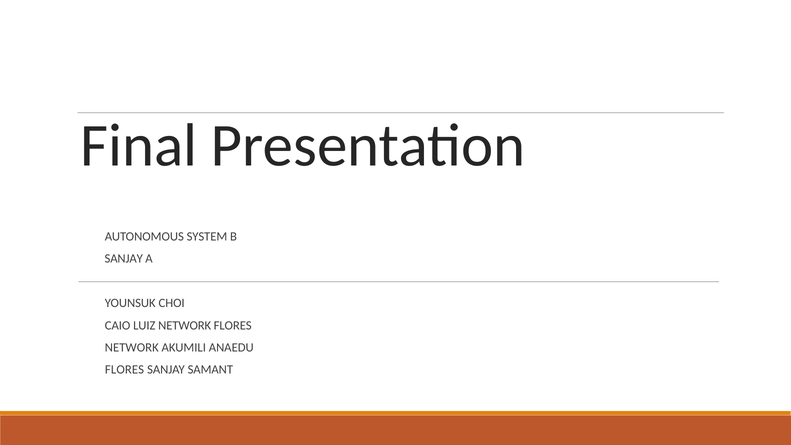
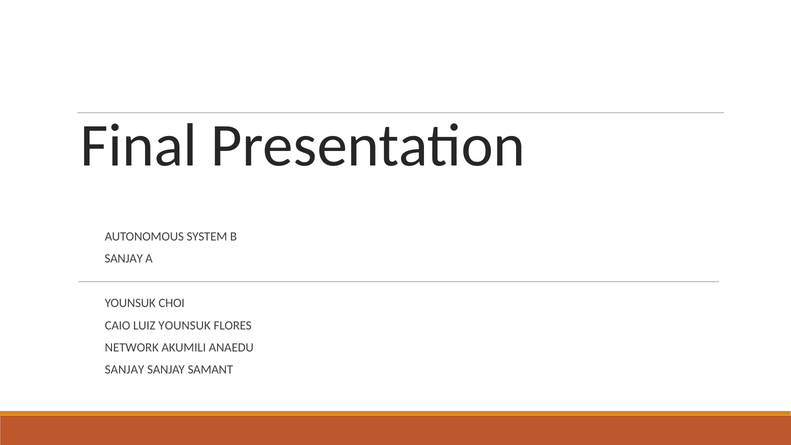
LUIZ NETWORK: NETWORK -> YOUNSUK
FLORES at (125, 370): FLORES -> SANJAY
